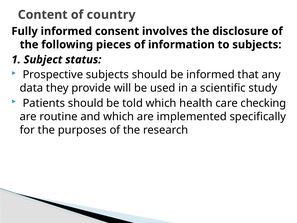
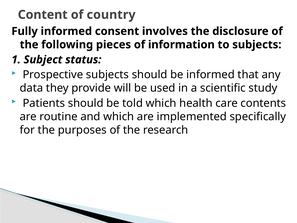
checking: checking -> contents
